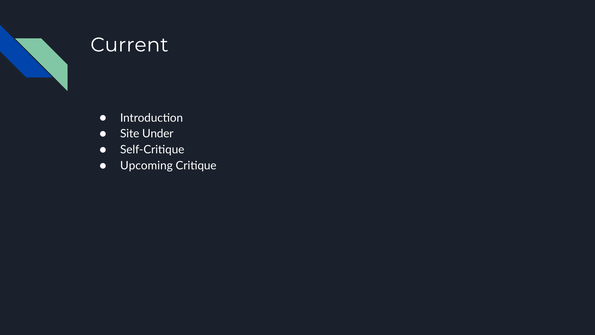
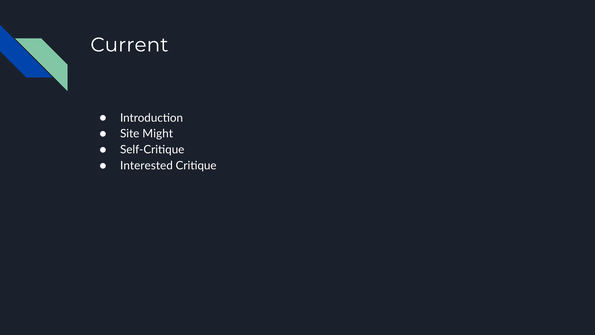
Under: Under -> Might
Upcoming: Upcoming -> Interested
